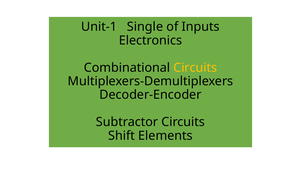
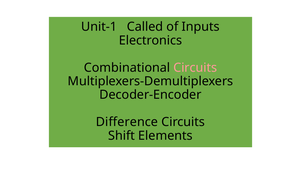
Single: Single -> Called
Circuits at (195, 67) colour: yellow -> pink
Subtractor: Subtractor -> Difference
